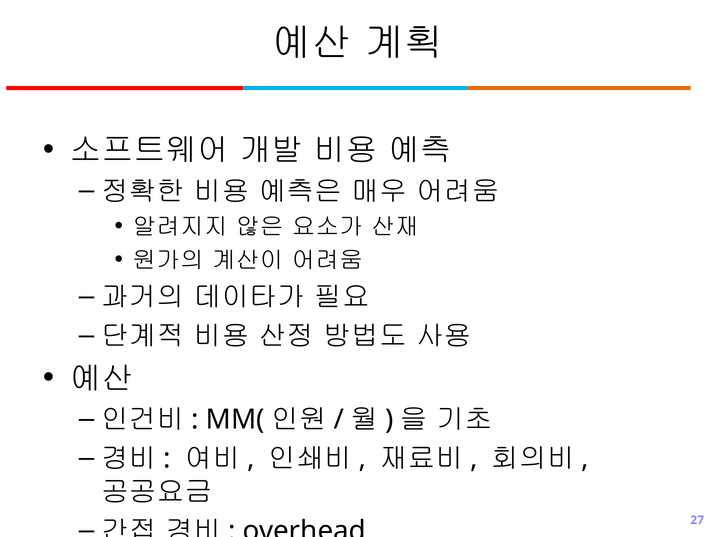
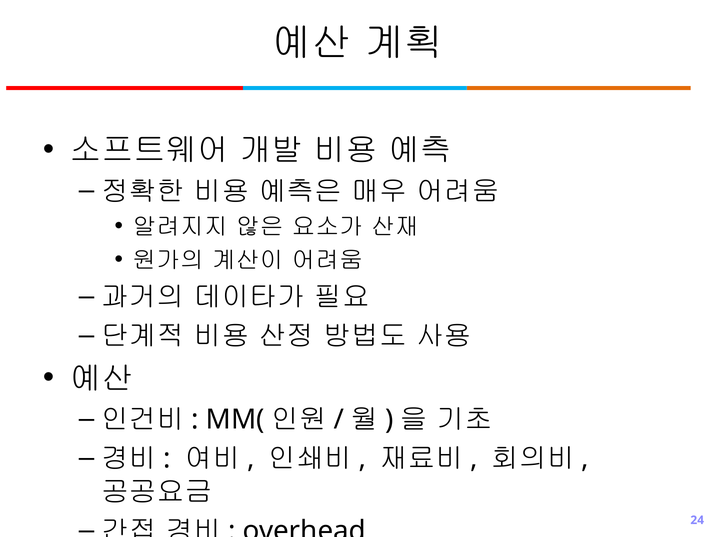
27: 27 -> 24
